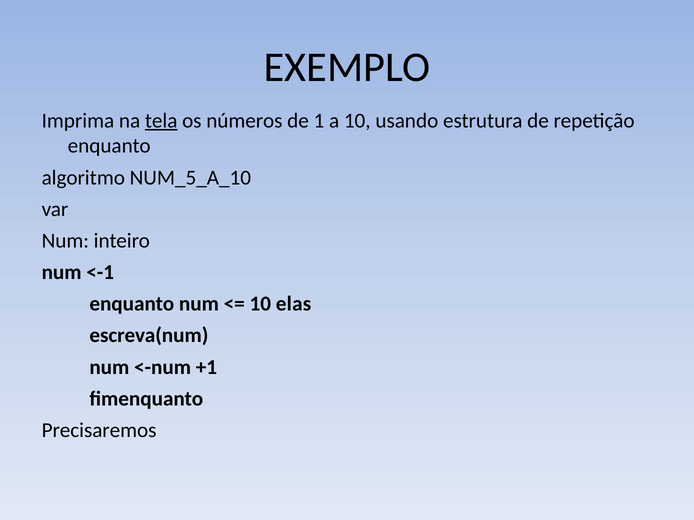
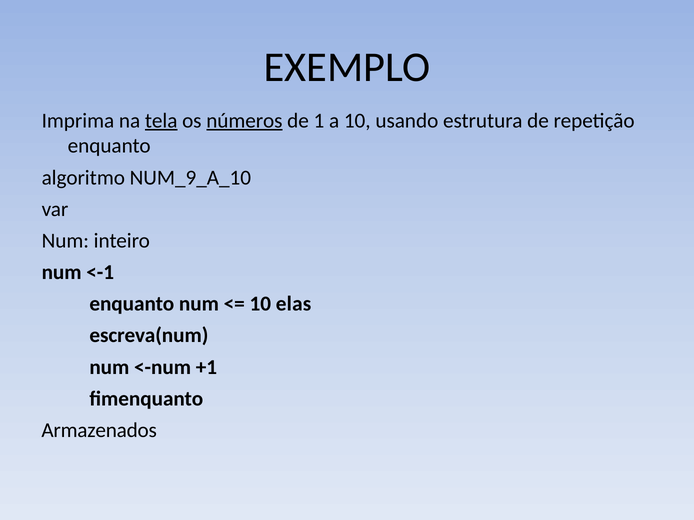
números underline: none -> present
NUM_5_A_10: NUM_5_A_10 -> NUM_9_A_10
Precisaremos: Precisaremos -> Armazenados
